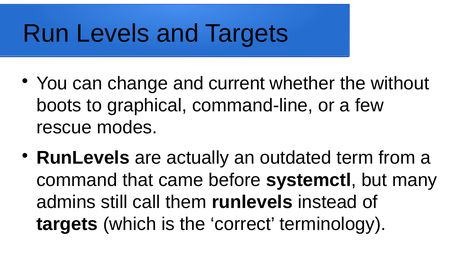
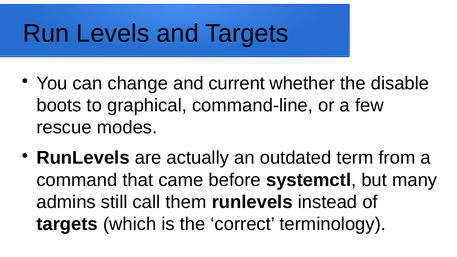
without: without -> disable
